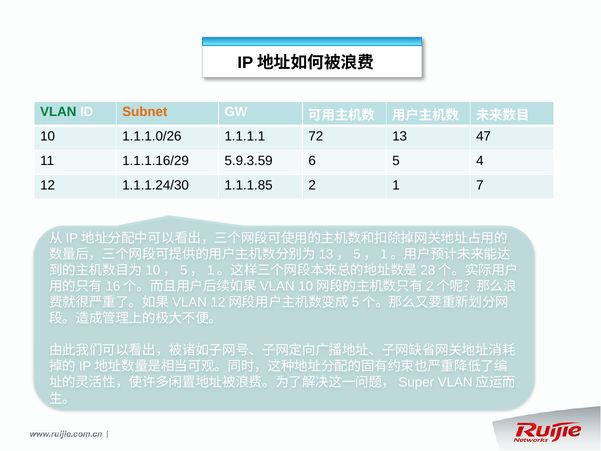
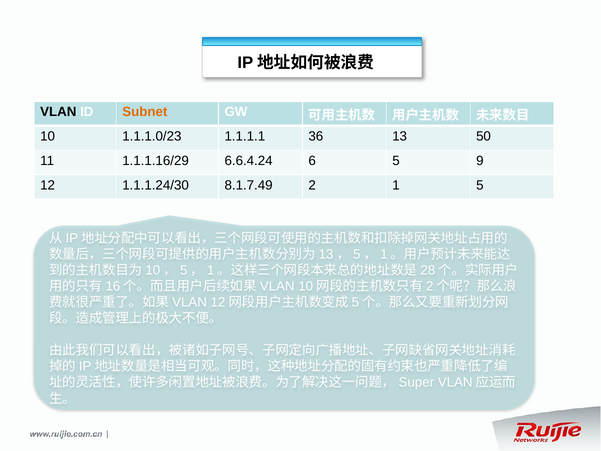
VLAN colour: green -> black
1.1.1.0/26: 1.1.1.0/26 -> 1.1.1.0/23
72: 72 -> 36
47: 47 -> 50
5.9.3.59: 5.9.3.59 -> 6.6.4.24
4: 4 -> 9
1.1.1.85: 1.1.1.85 -> 8.1.7.49
1 7: 7 -> 5
